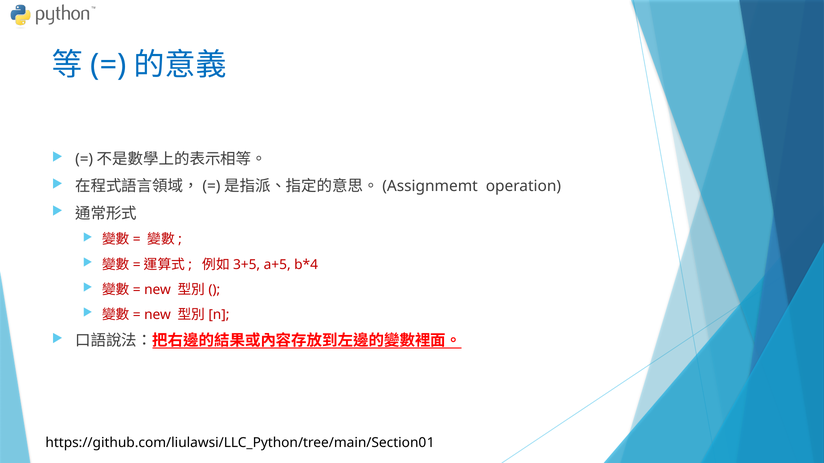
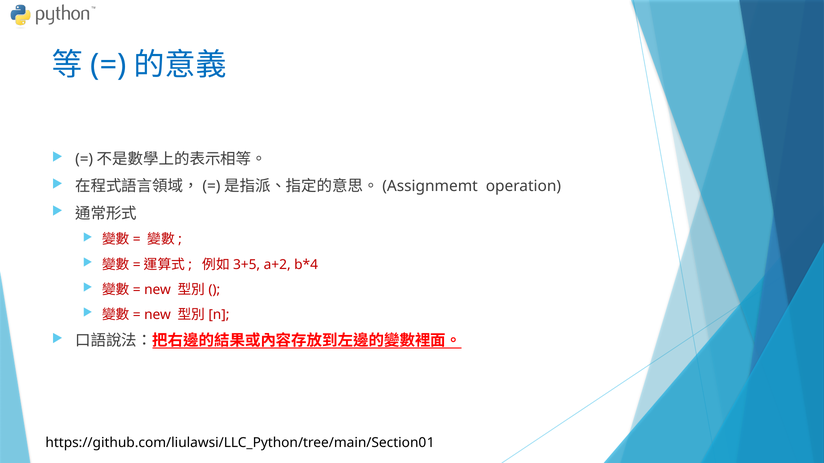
a+5: a+5 -> a+2
